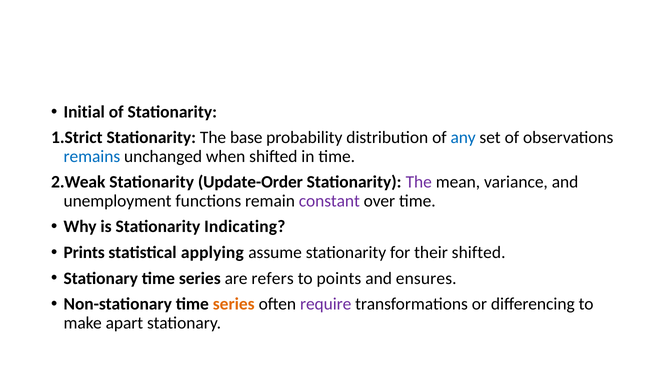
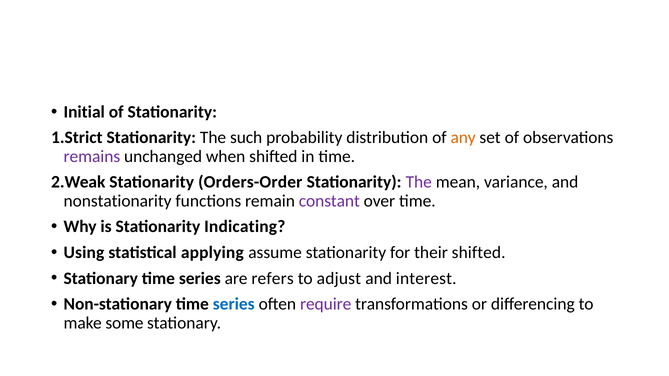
base: base -> such
any colour: blue -> orange
remains colour: blue -> purple
Update-Order: Update-Order -> Orders-Order
unemployment: unemployment -> nonstationarity
Prints: Prints -> Using
points: points -> adjust
ensures: ensures -> interest
series at (234, 304) colour: orange -> blue
apart: apart -> some
